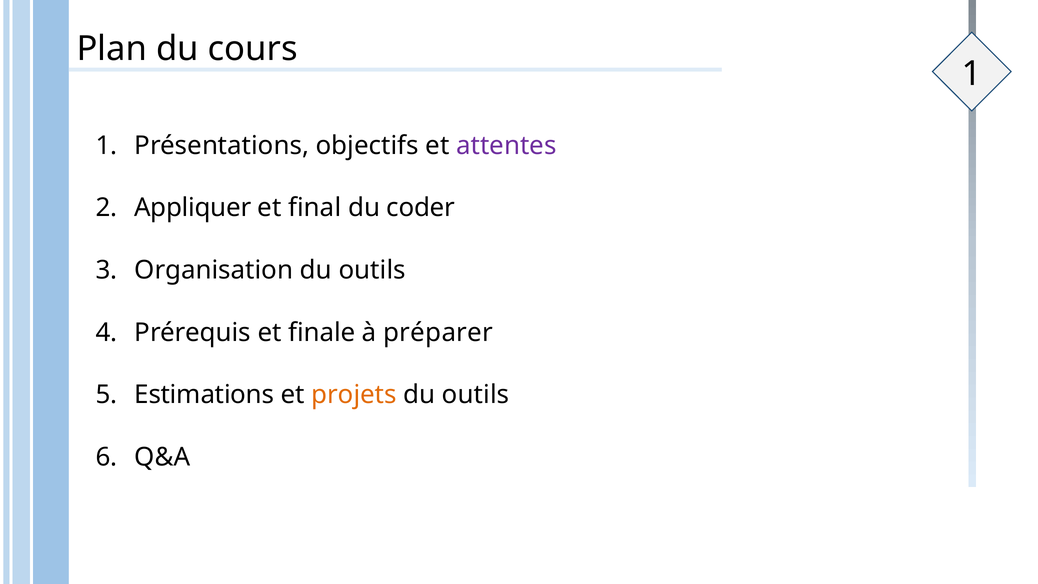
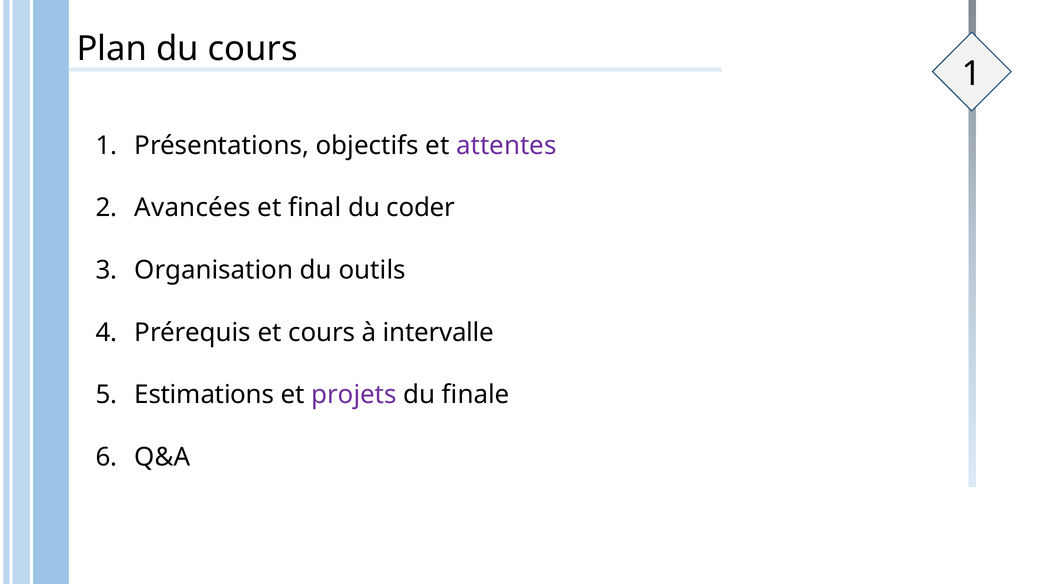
Appliquer: Appliquer -> Avancées
et finale: finale -> cours
préparer: préparer -> intervalle
projets colour: orange -> purple
outils at (476, 395): outils -> finale
